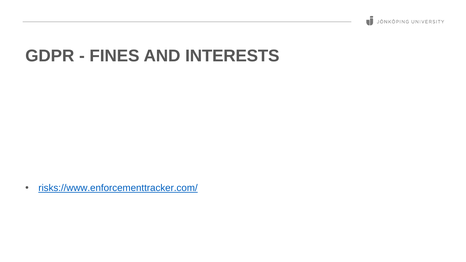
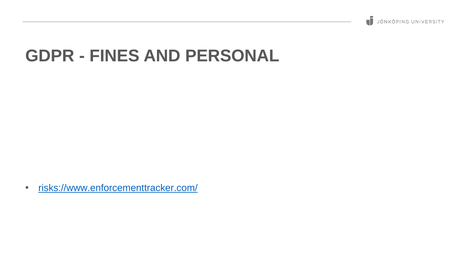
INTERESTS: INTERESTS -> PERSONAL
